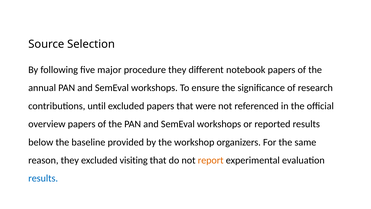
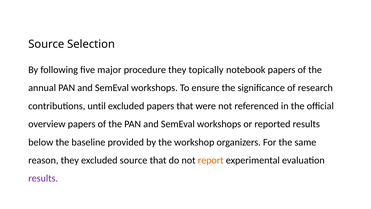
different: different -> topically
excluded visiting: visiting -> source
results at (43, 178) colour: blue -> purple
